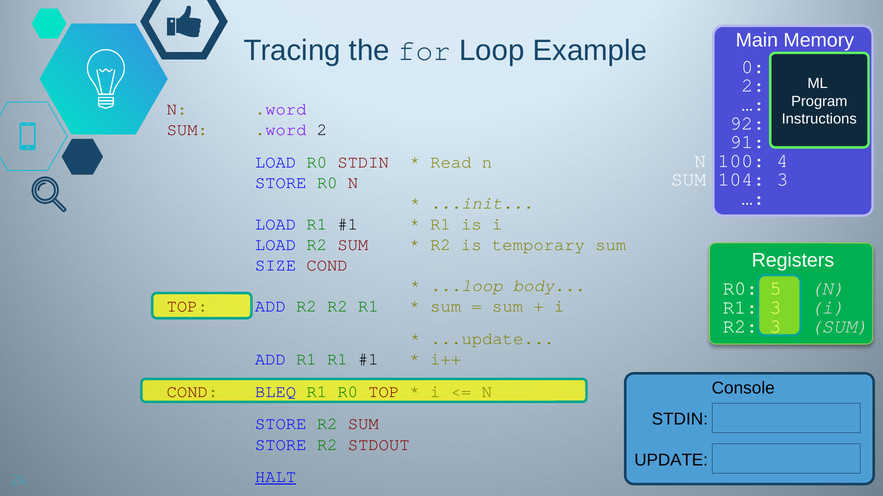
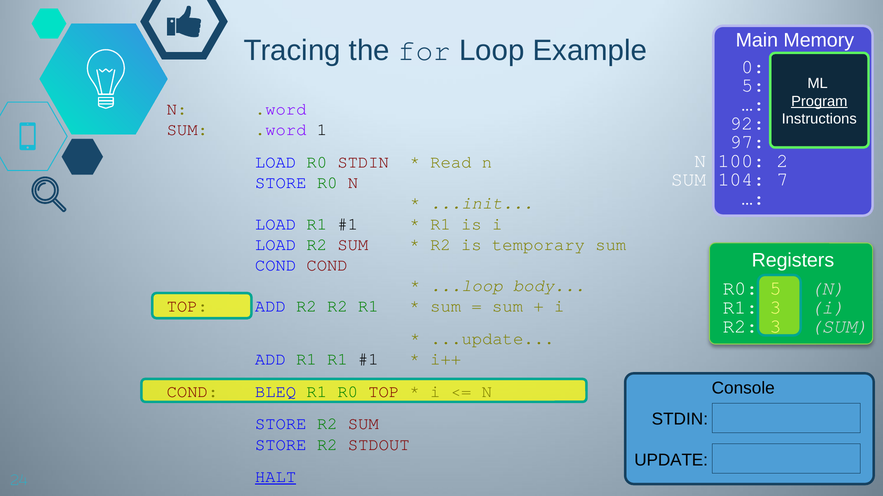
2 at (753, 86): 2 -> 5
Program underline: none -> present
.word 2: 2 -> 1
91: 91 -> 97
4: 4 -> 2
104 3: 3 -> 7
SIZE at (276, 265): SIZE -> COND
